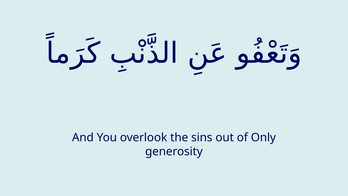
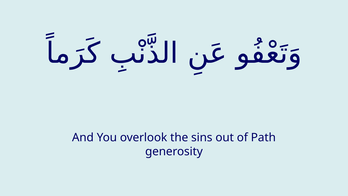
Only: Only -> Path
